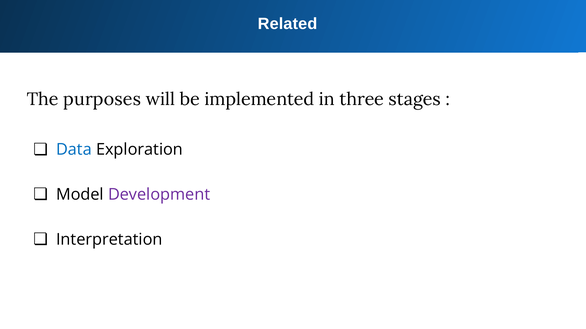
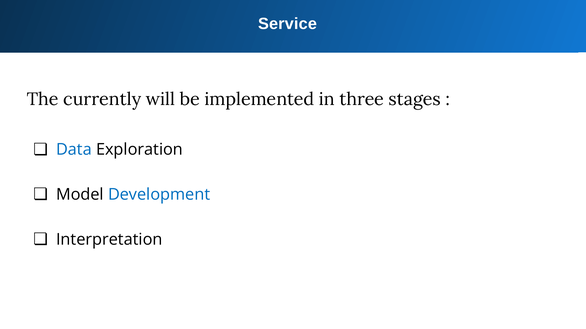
Related: Related -> Service
purposes: purposes -> currently
Development colour: purple -> blue
